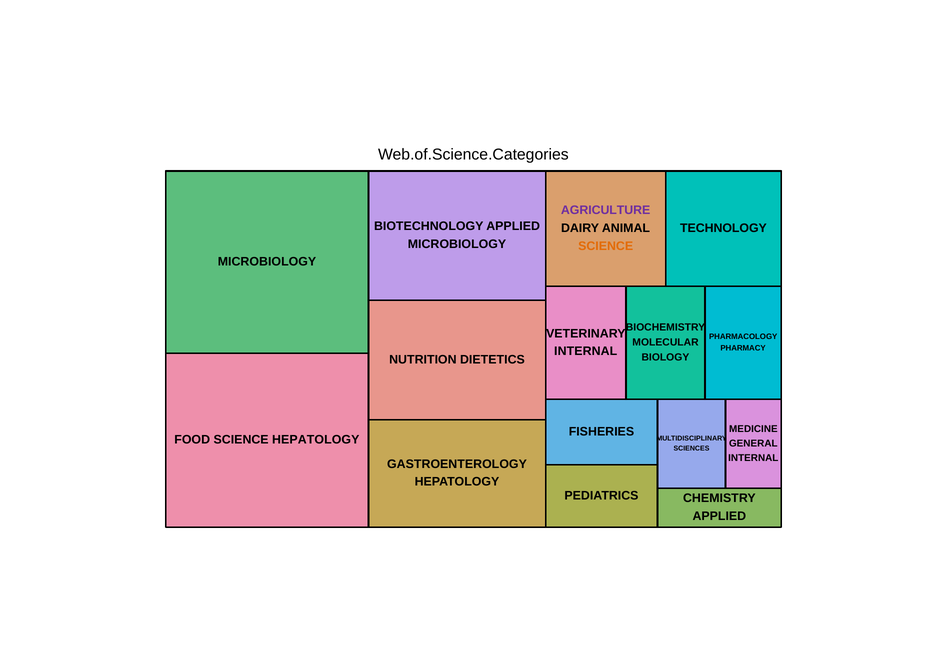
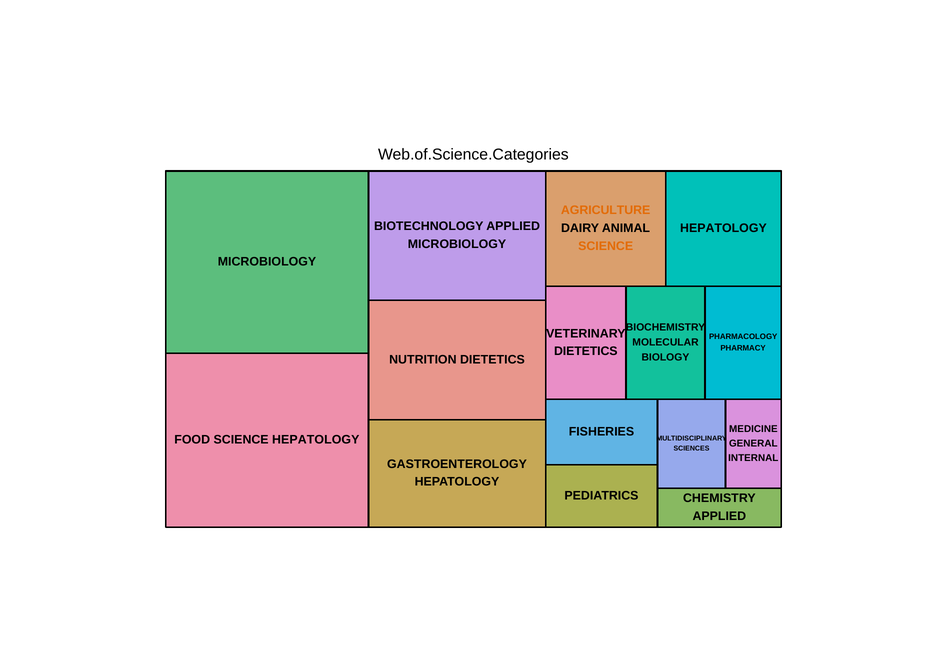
AGRICULTURE colour: purple -> orange
TECHNOLOGY at (723, 228): TECHNOLOGY -> HEPATOLOGY
INTERNAL at (586, 351): INTERNAL -> DIETETICS
